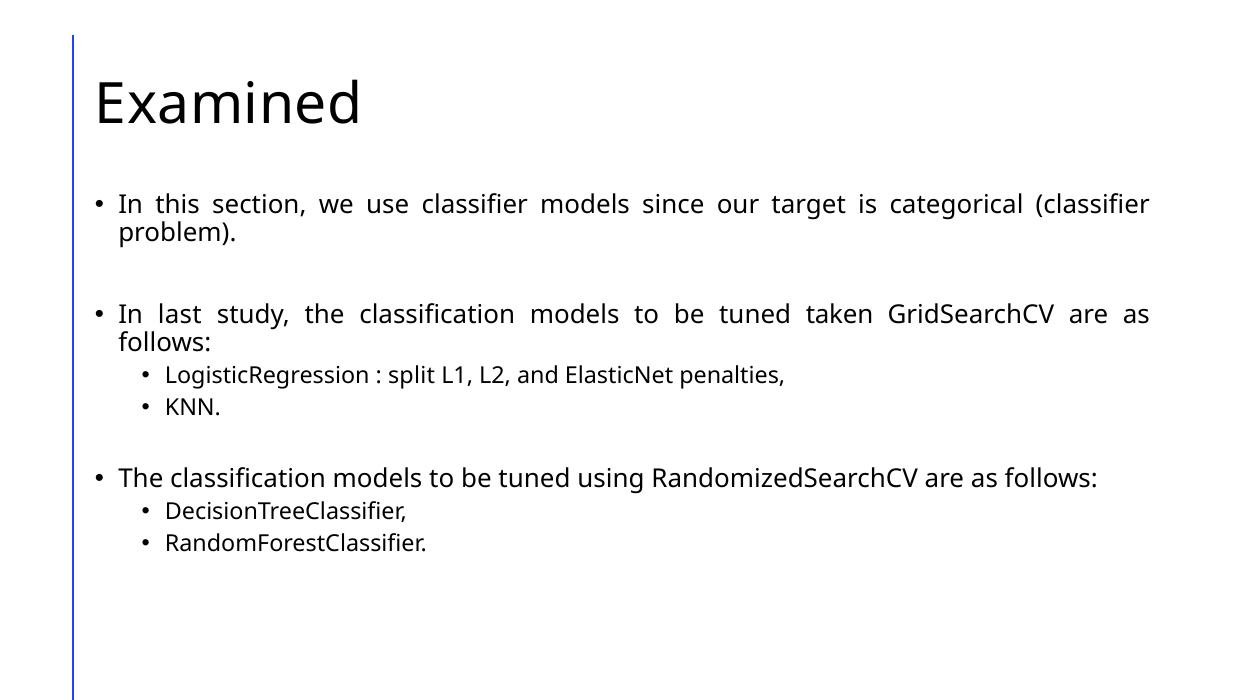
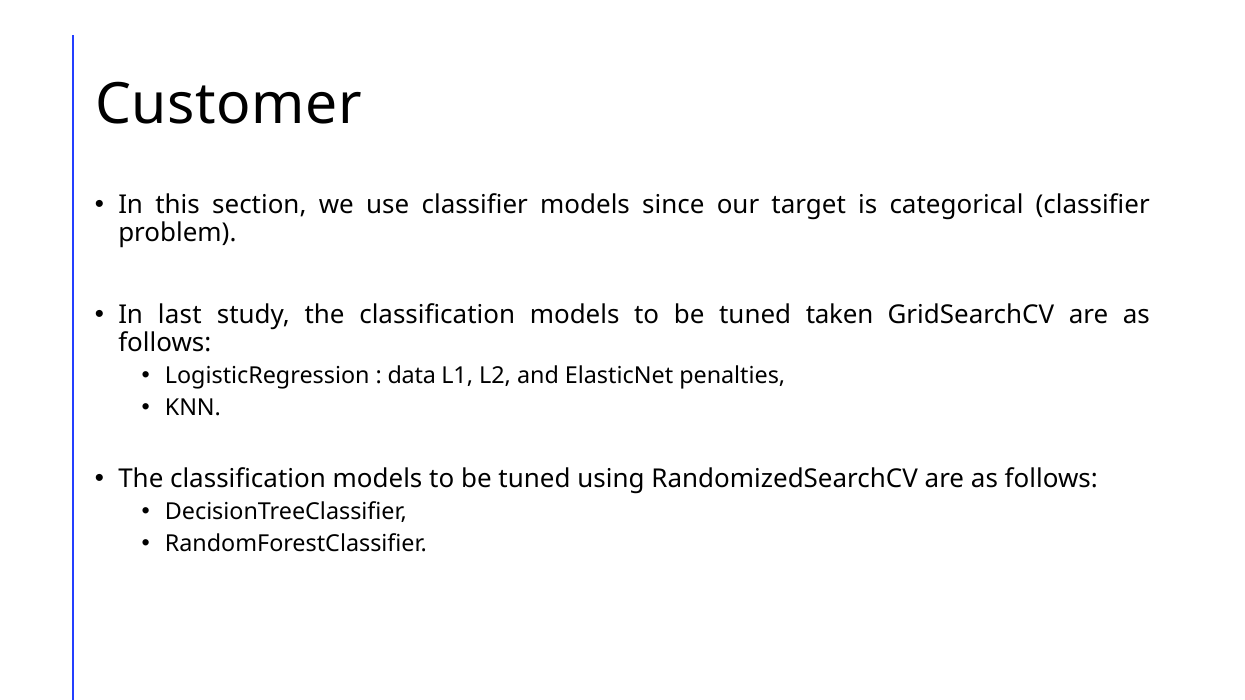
Examined: Examined -> Customer
split: split -> data
